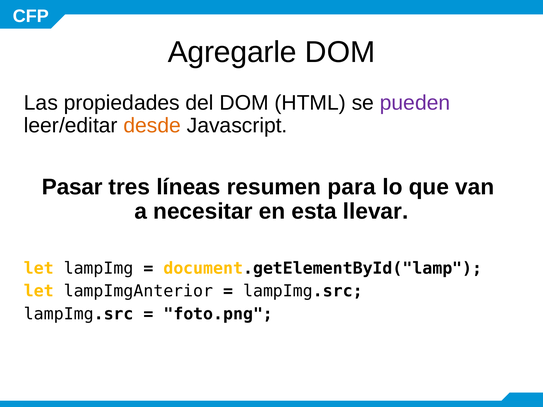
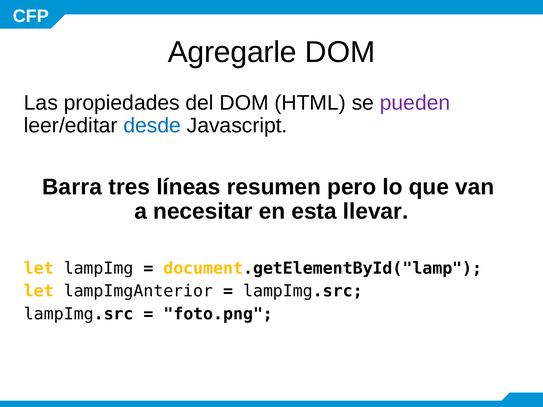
desde colour: orange -> blue
Pasar: Pasar -> Barra
para: para -> pero
